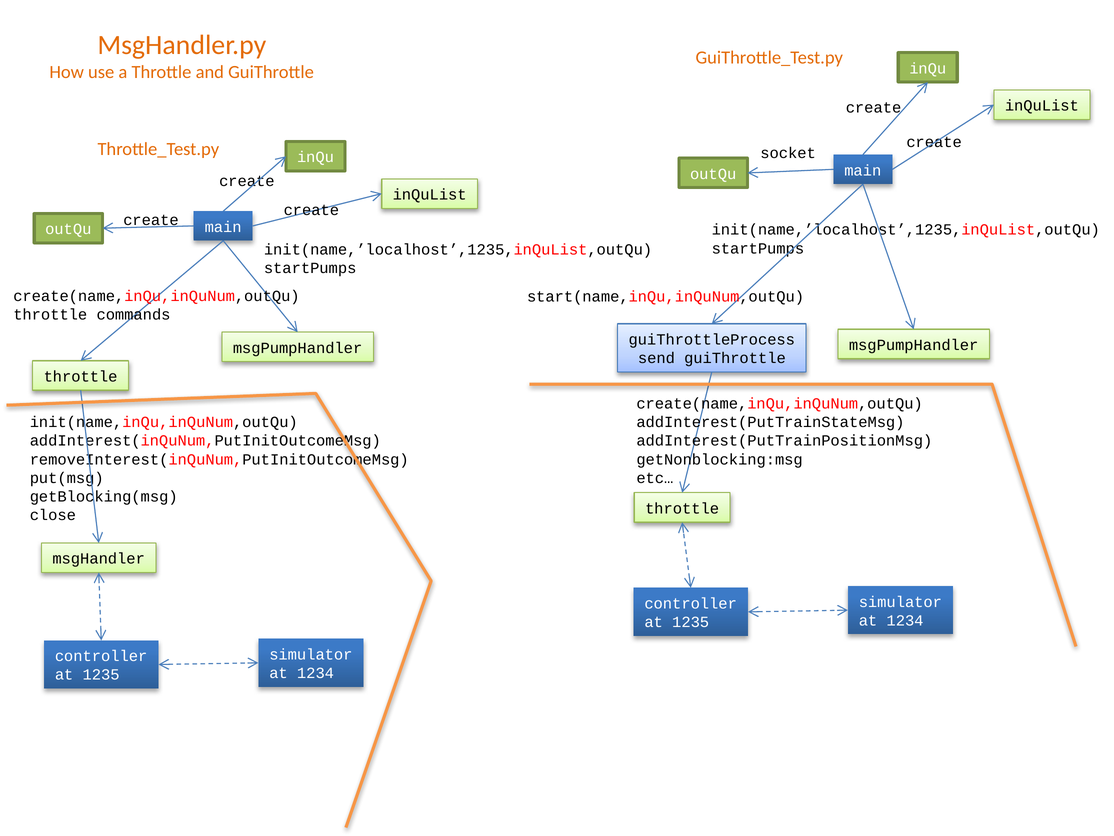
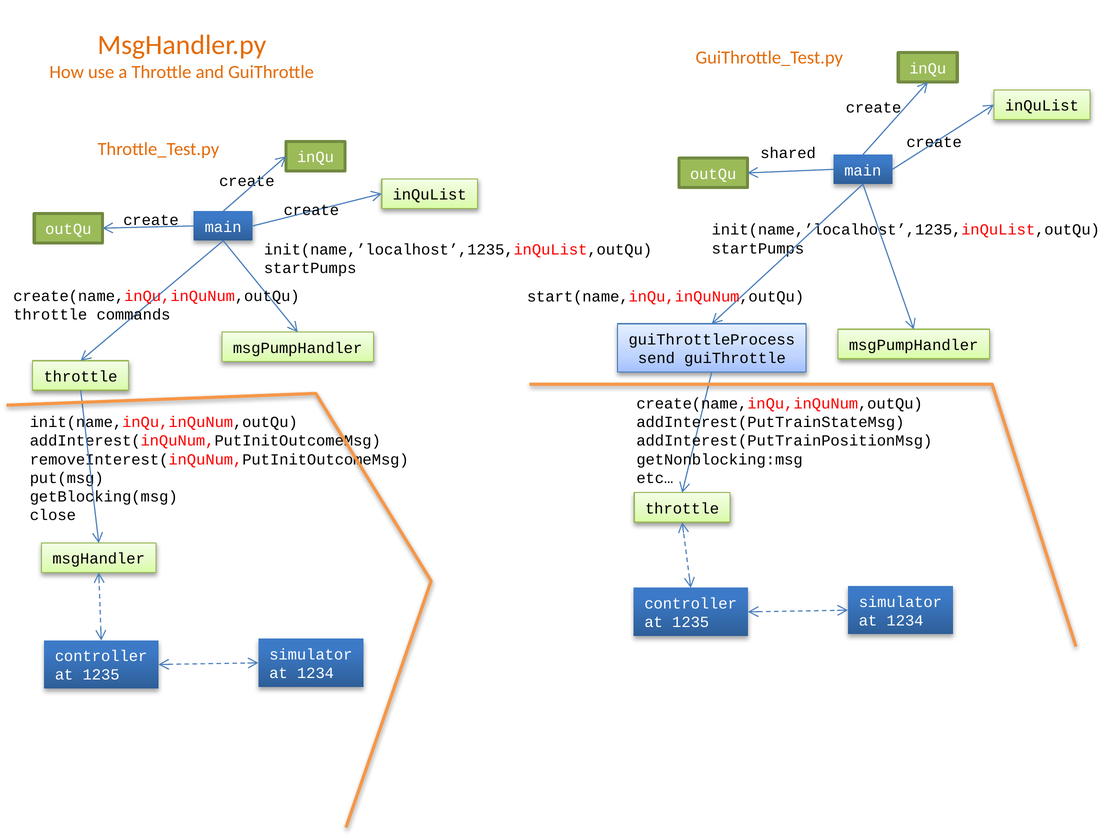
socket: socket -> shared
